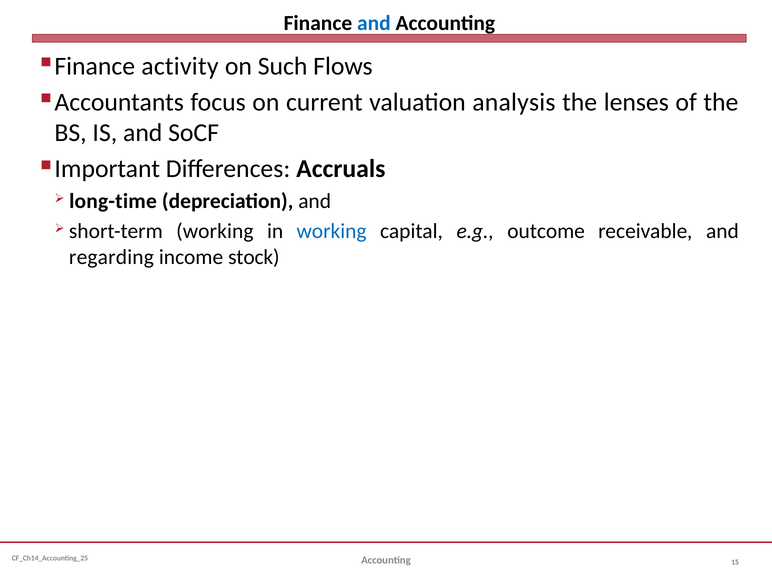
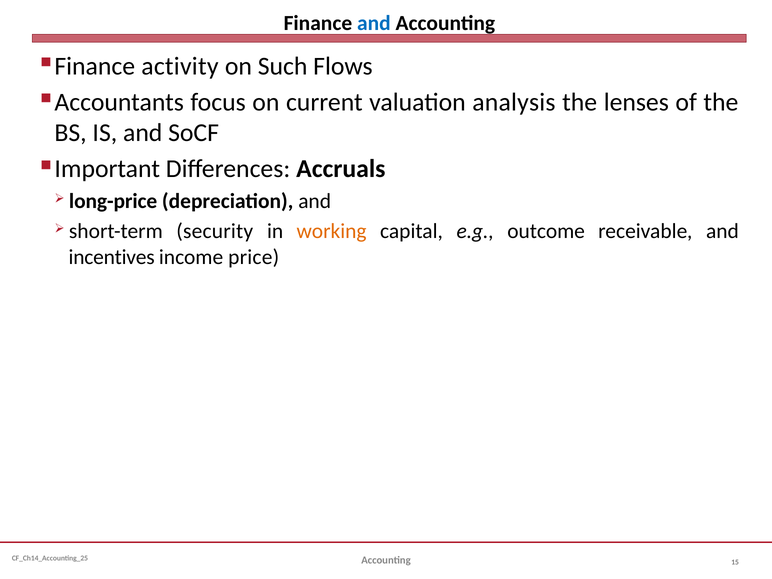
long-time: long-time -> long-price
short-term working: working -> security
working at (332, 231) colour: blue -> orange
regarding: regarding -> incentives
stock: stock -> price
